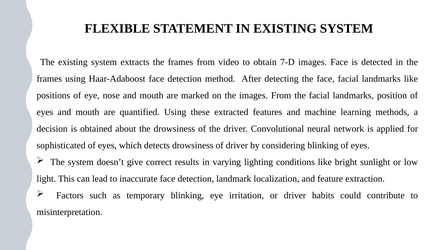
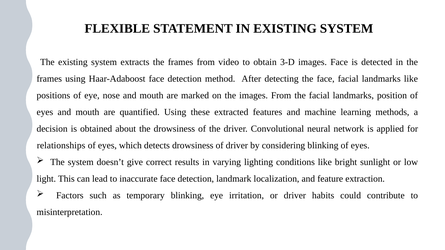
7-D: 7-D -> 3-D
sophisticated: sophisticated -> relationships
